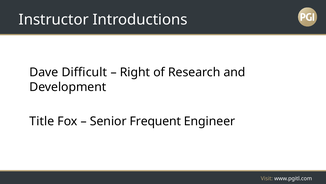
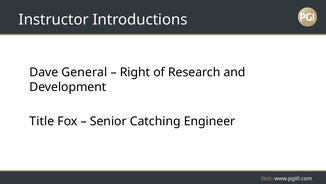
Difficult: Difficult -> General
Frequent: Frequent -> Catching
